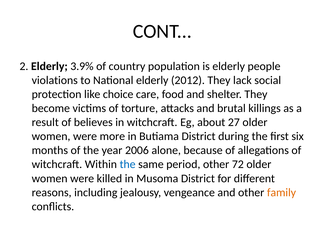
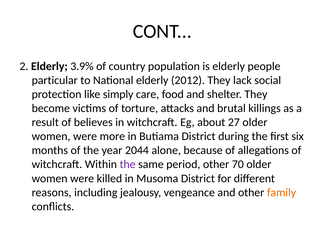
violations: violations -> particular
choice: choice -> simply
2006: 2006 -> 2044
the at (128, 165) colour: blue -> purple
72: 72 -> 70
